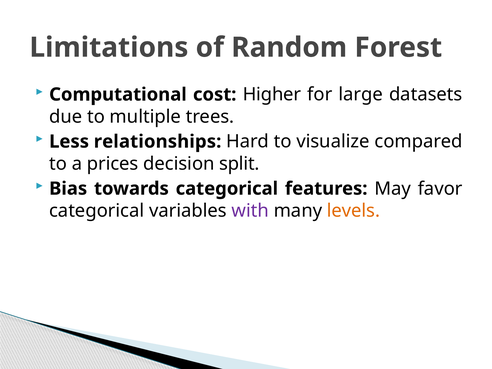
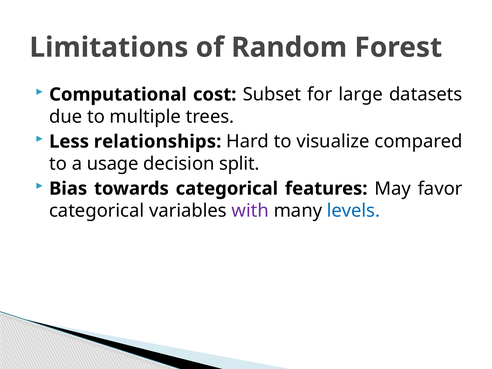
Higher: Higher -> Subset
prices: prices -> usage
levels colour: orange -> blue
